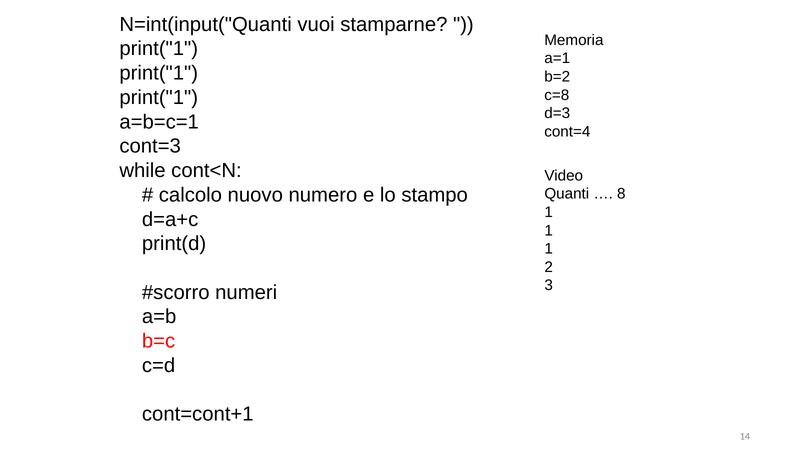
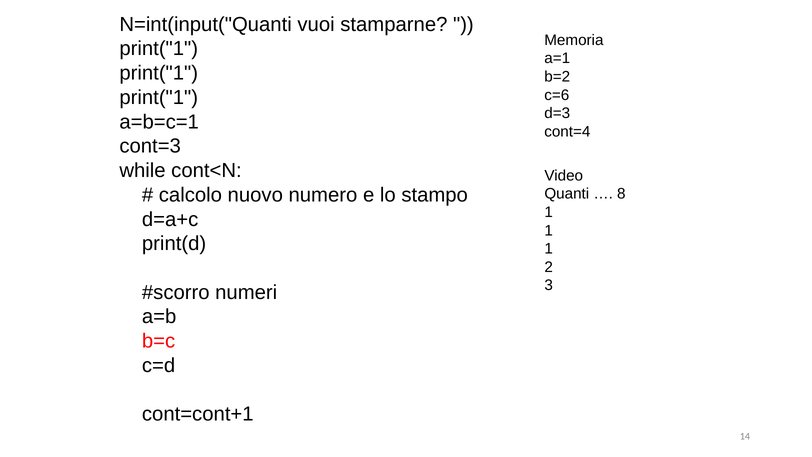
c=8: c=8 -> c=6
